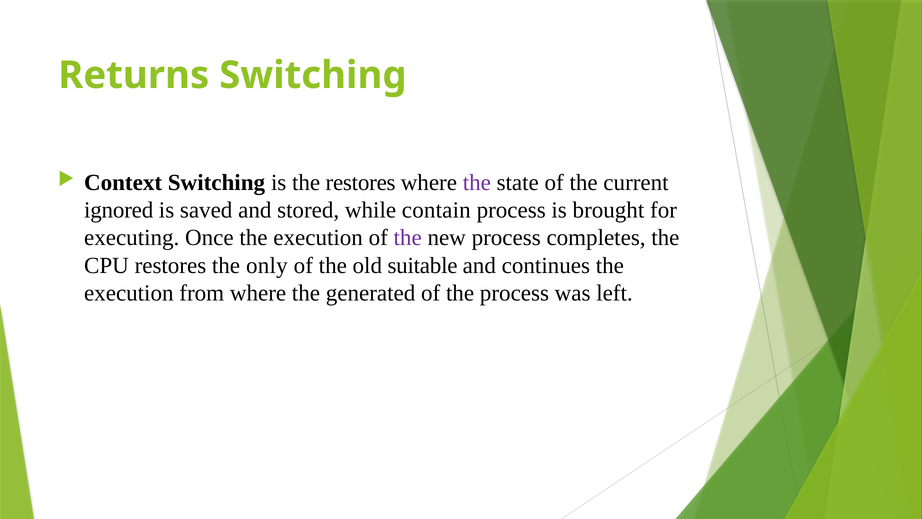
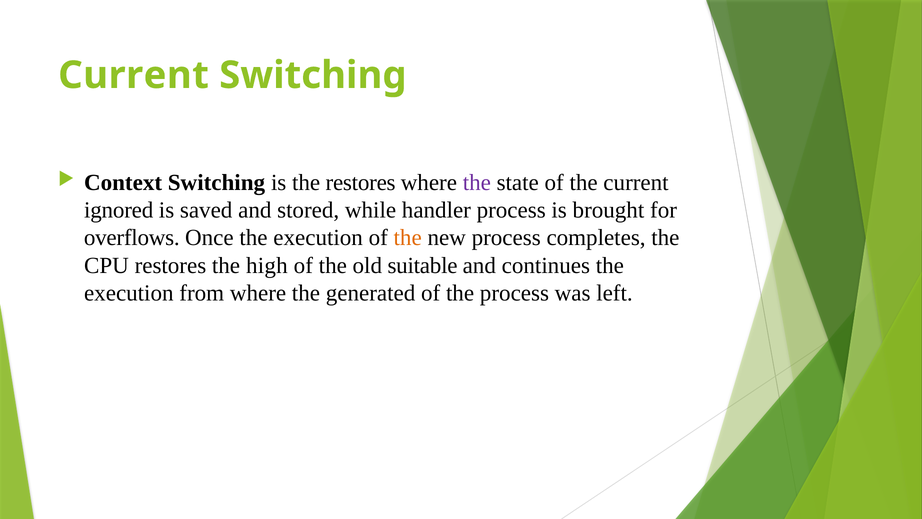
Returns at (134, 75): Returns -> Current
contain: contain -> handler
executing: executing -> overflows
the at (408, 238) colour: purple -> orange
only: only -> high
